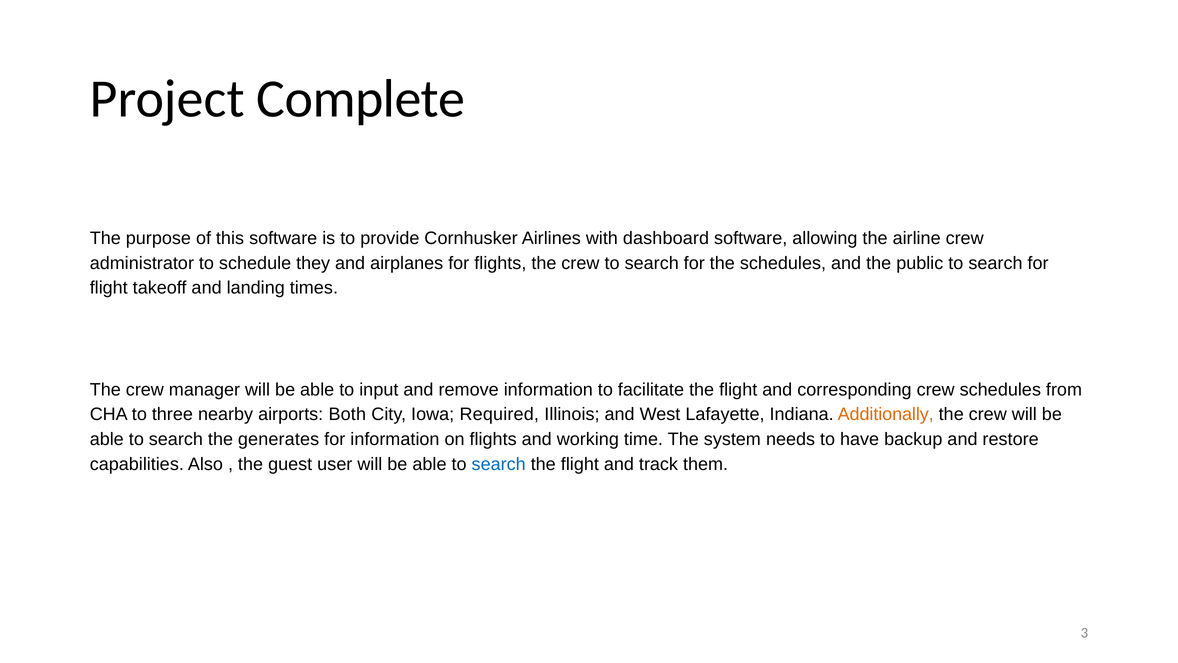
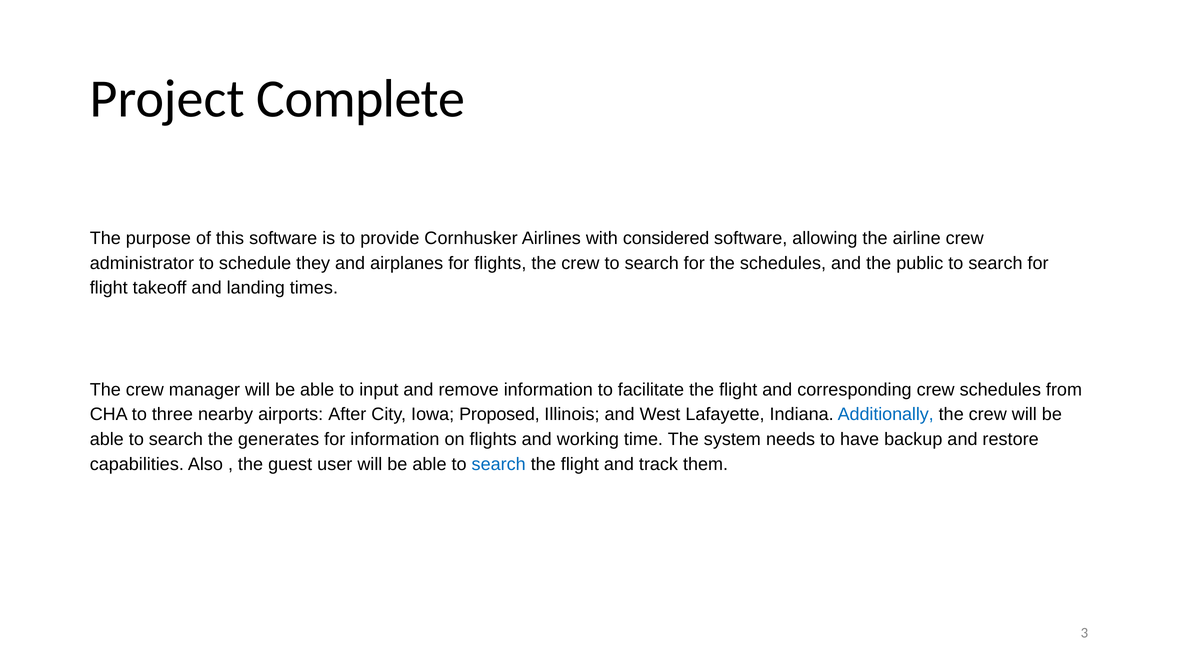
dashboard: dashboard -> considered
Both: Both -> After
Required: Required -> Proposed
Additionally colour: orange -> blue
